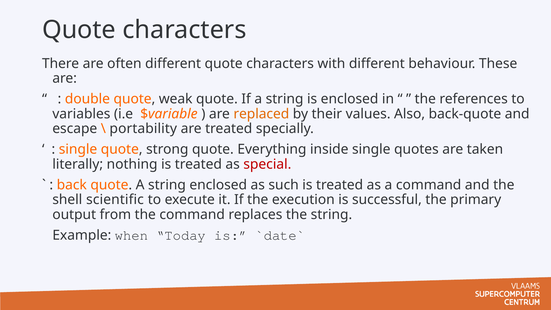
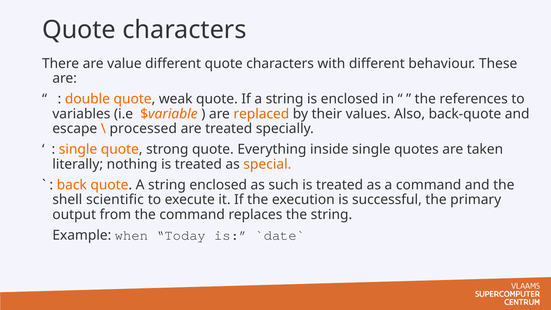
often: often -> value
portability: portability -> processed
special colour: red -> orange
